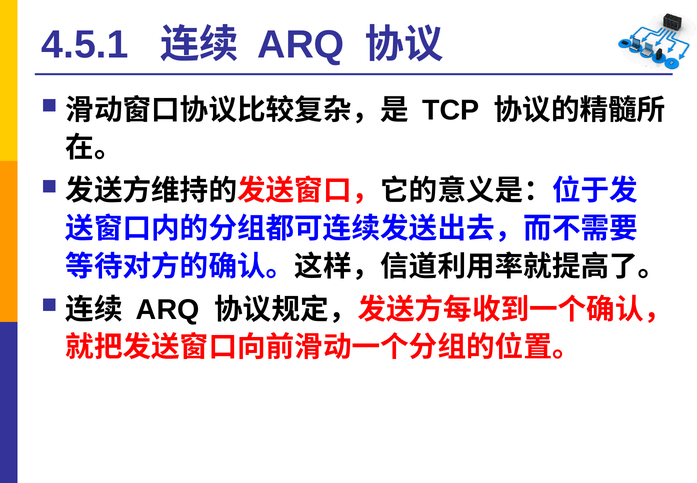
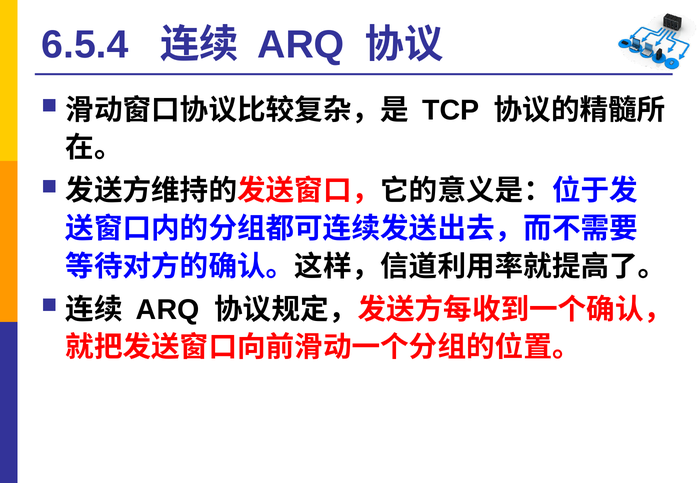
4.5.1: 4.5.1 -> 6.5.4
